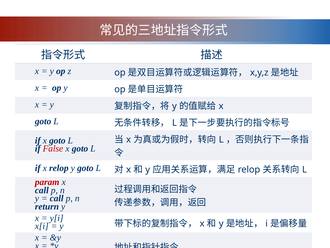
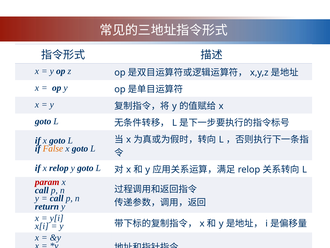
False colour: red -> orange
